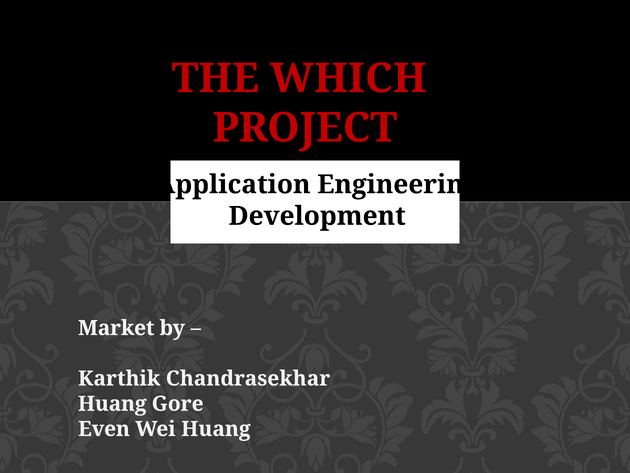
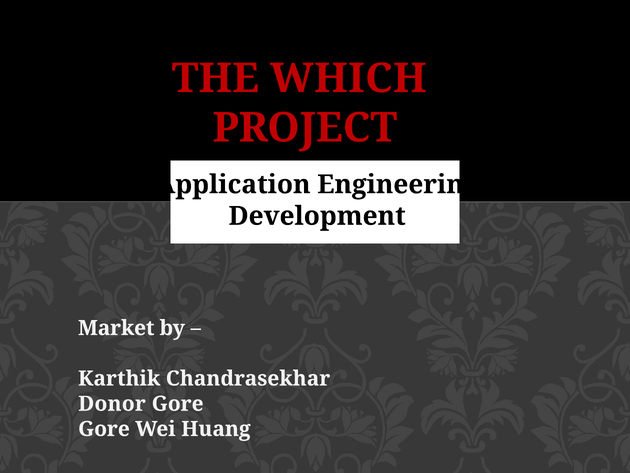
Huang at (112, 403): Huang -> Donor
Even at (104, 429): Even -> Gore
